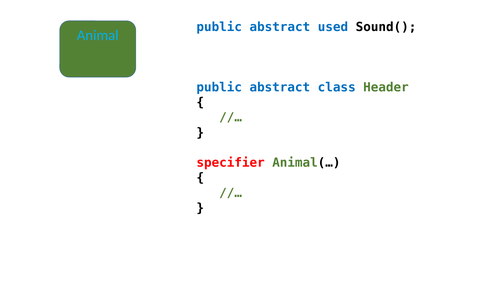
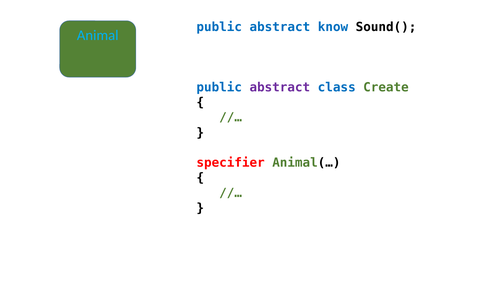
used: used -> know
abstract at (280, 87) colour: blue -> purple
Header: Header -> Create
